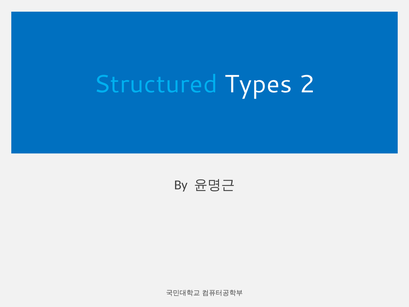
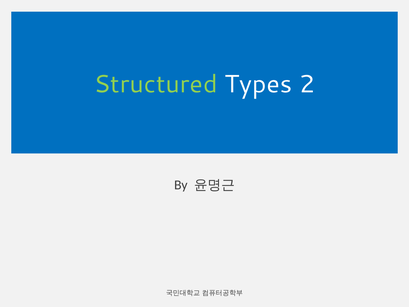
Structured colour: light blue -> light green
